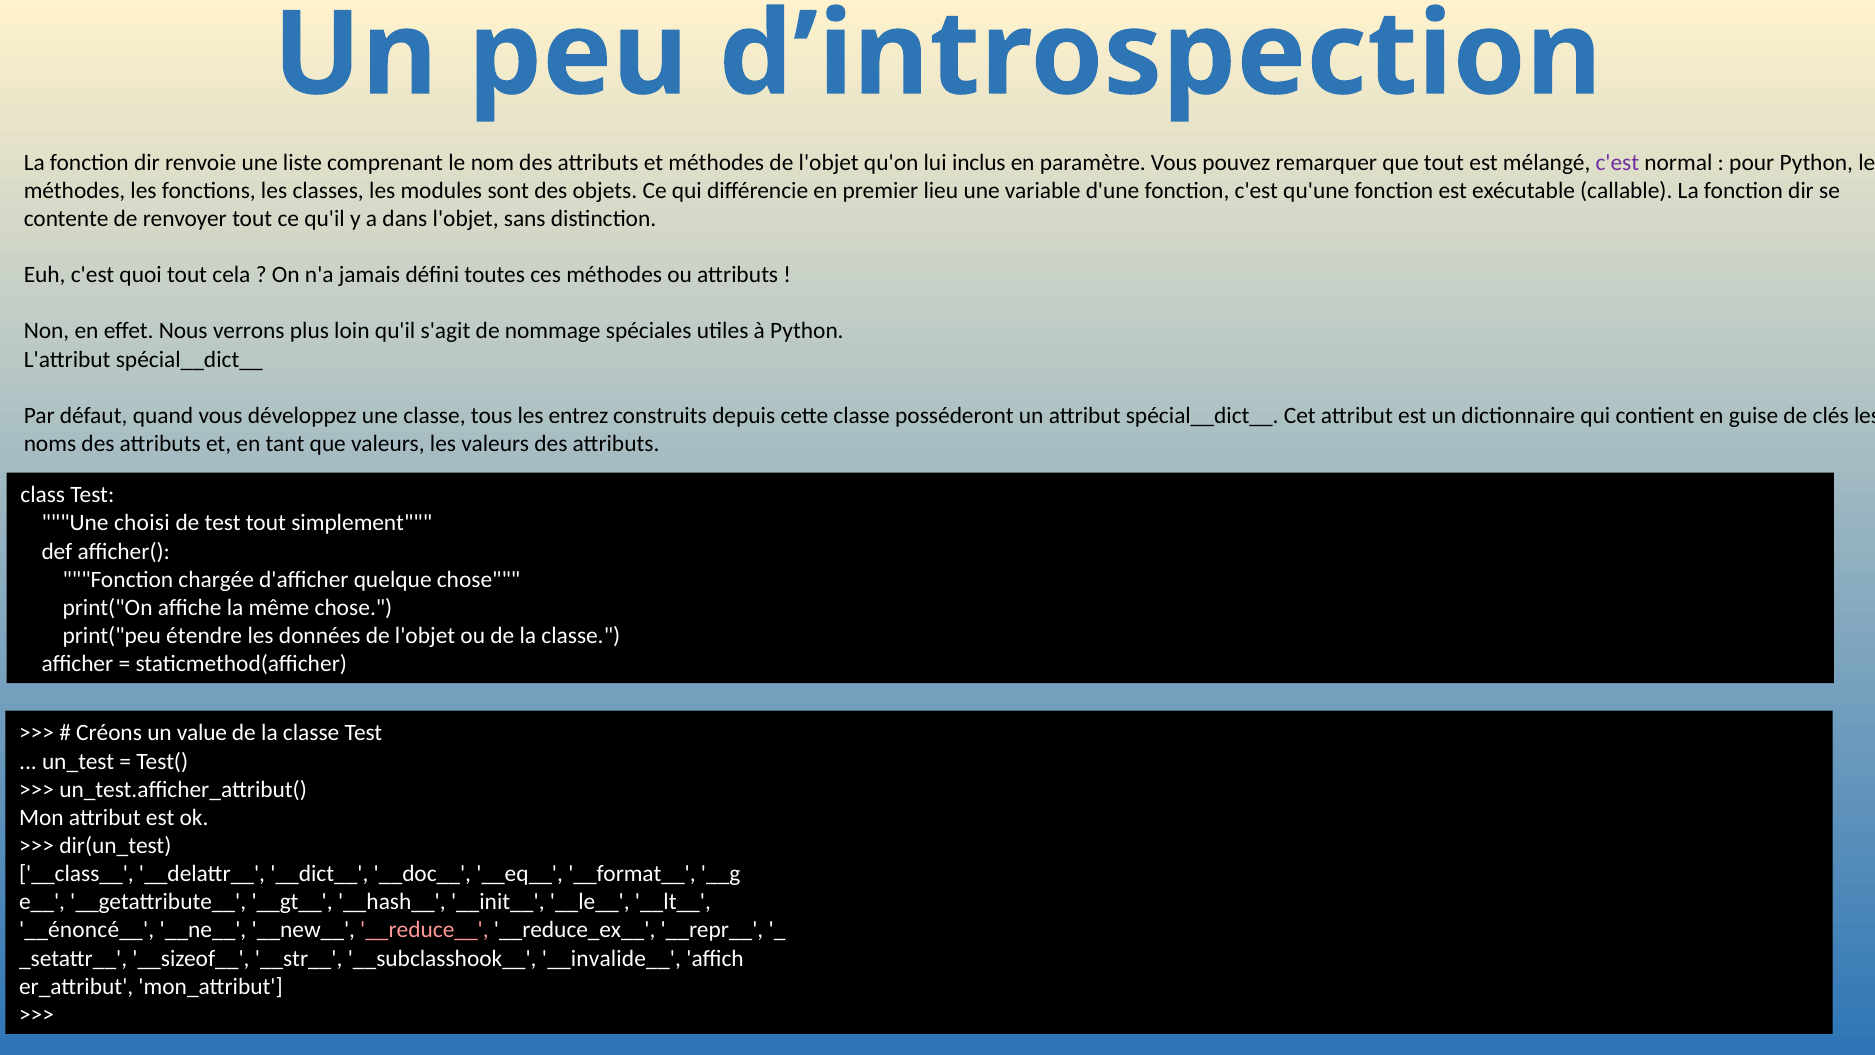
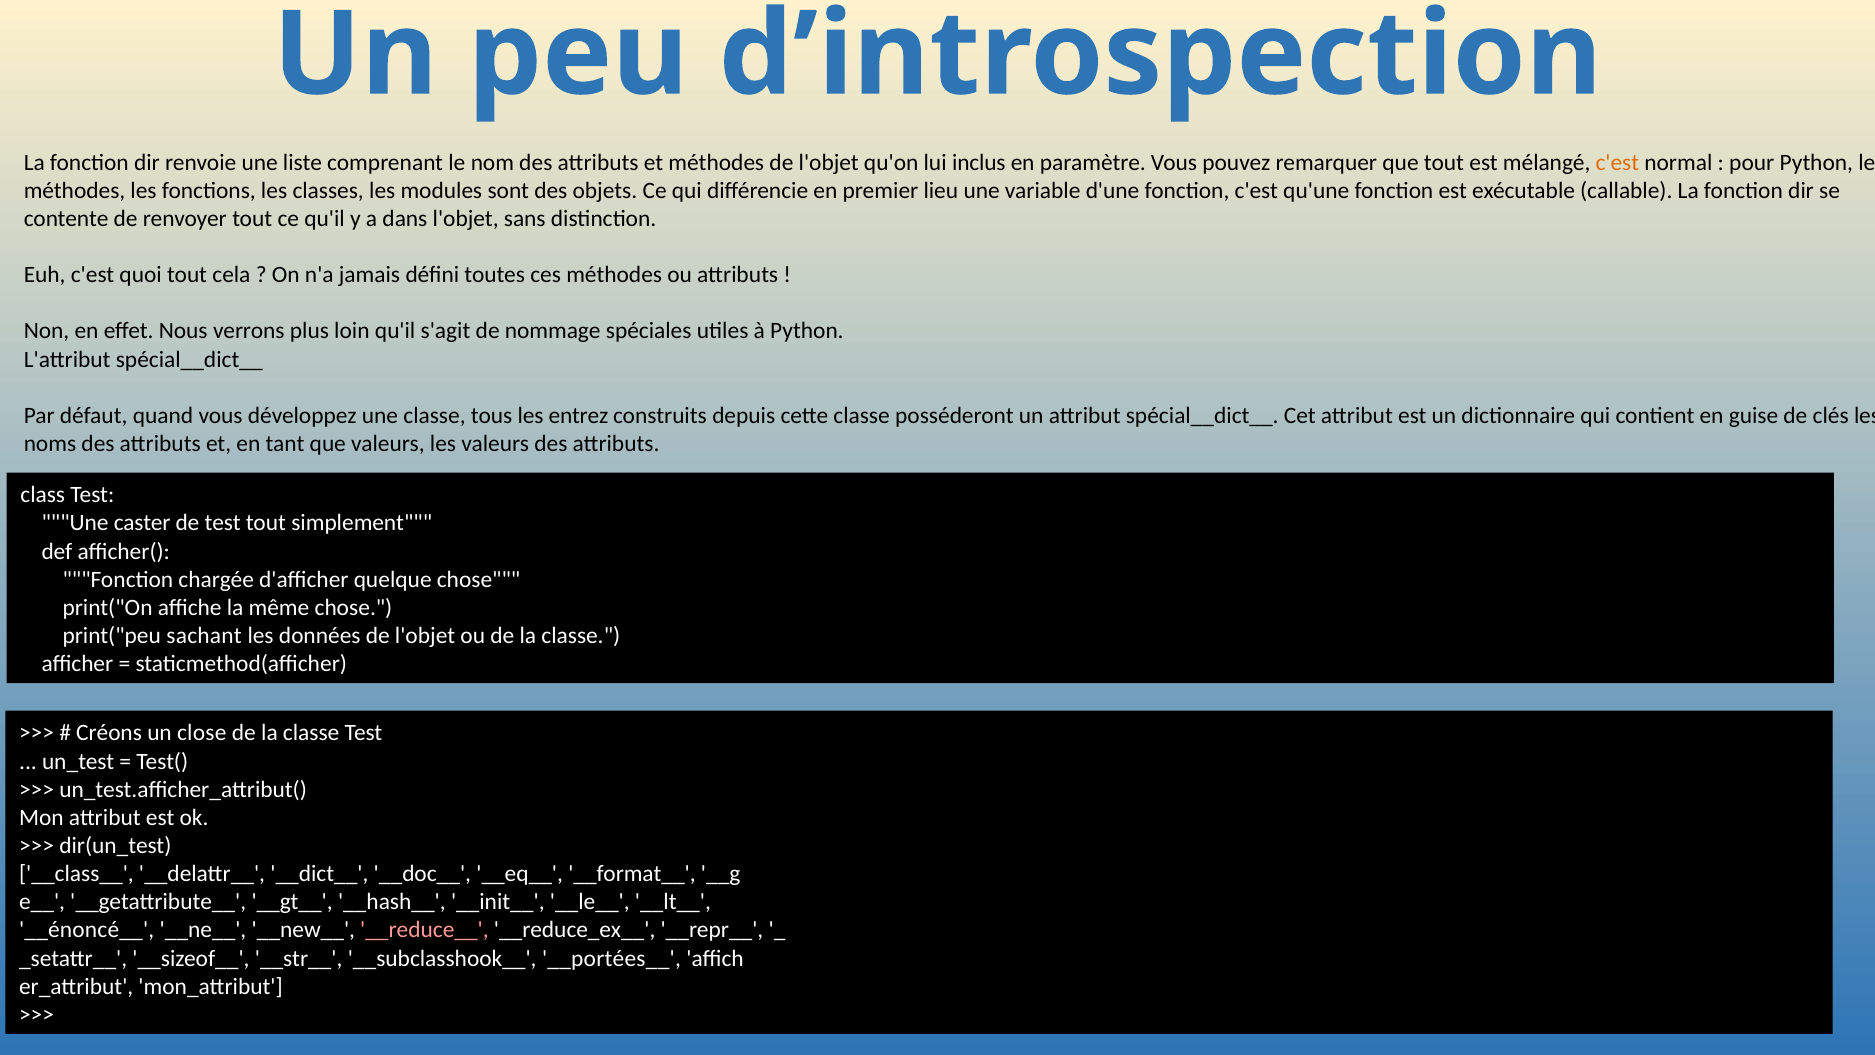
c'est at (1617, 162) colour: purple -> orange
choisi: choisi -> caster
étendre: étendre -> sachant
value: value -> close
__invalide__: __invalide__ -> __portées__
